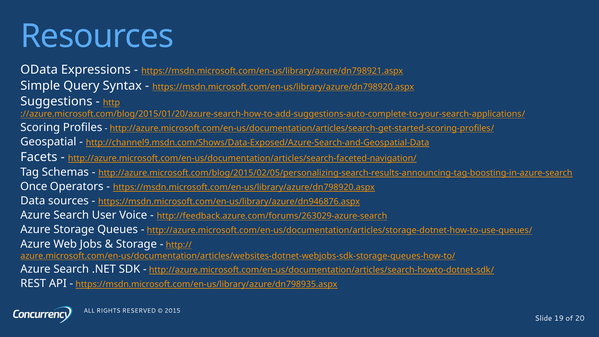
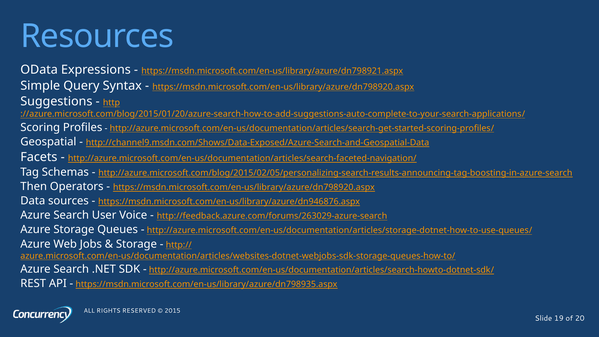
Once: Once -> Then
